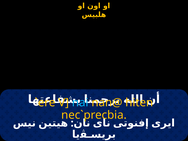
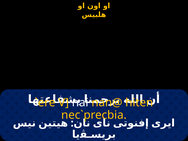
nai colour: light blue -> white
